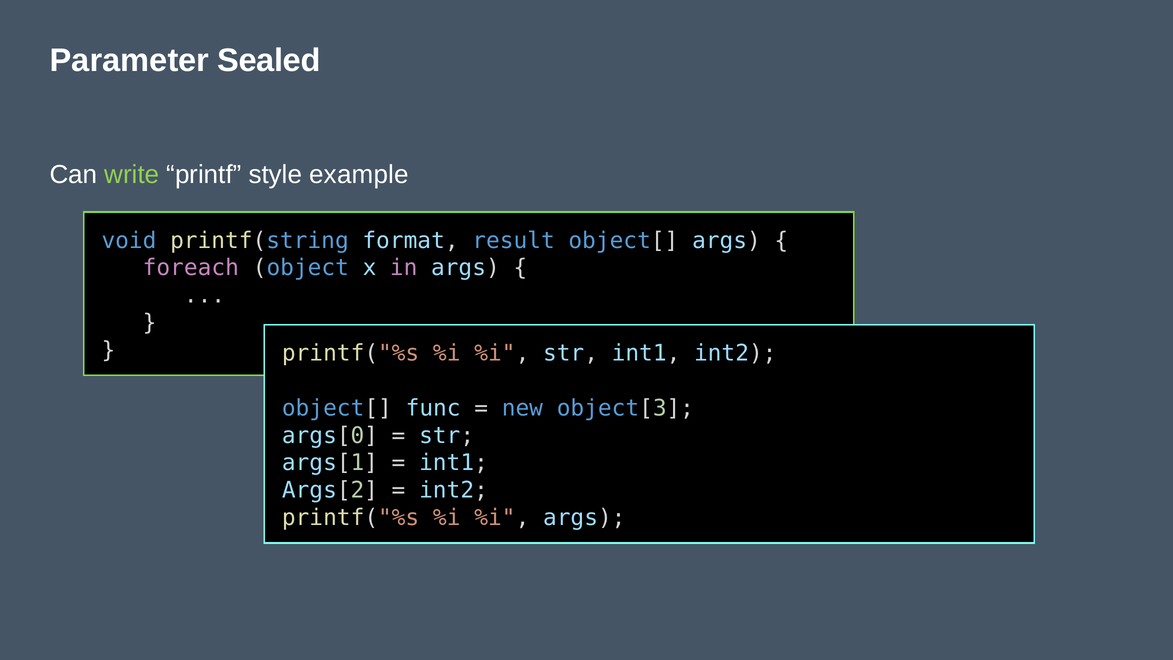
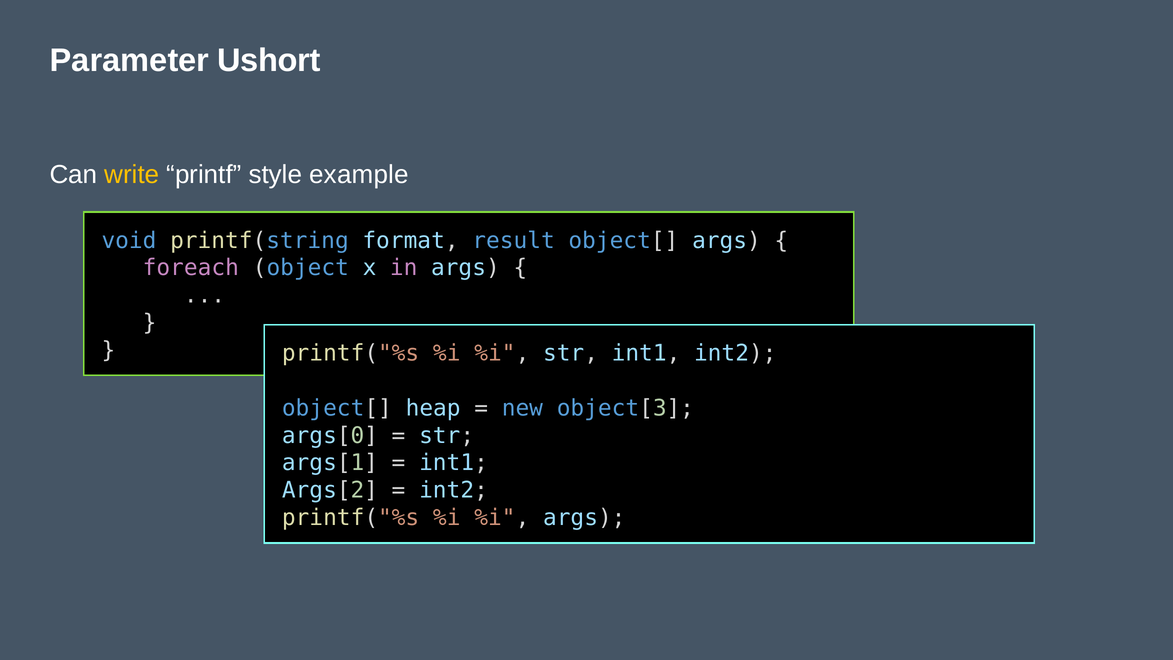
Sealed: Sealed -> Ushort
write colour: light green -> yellow
func: func -> heap
